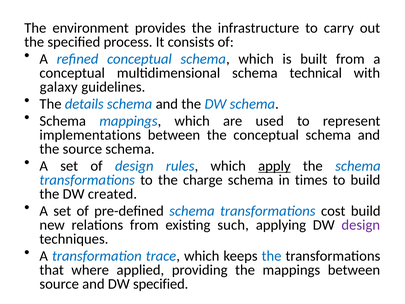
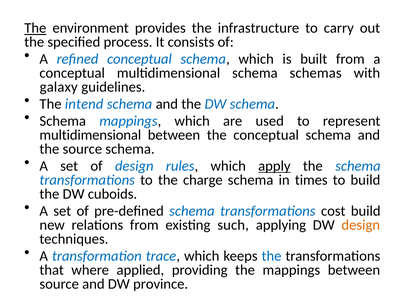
The at (35, 28) underline: none -> present
technical: technical -> schemas
details: details -> intend
implementations at (90, 135): implementations -> multidimensional
created: created -> cuboids
design at (361, 225) colour: purple -> orange
DW specified: specified -> province
